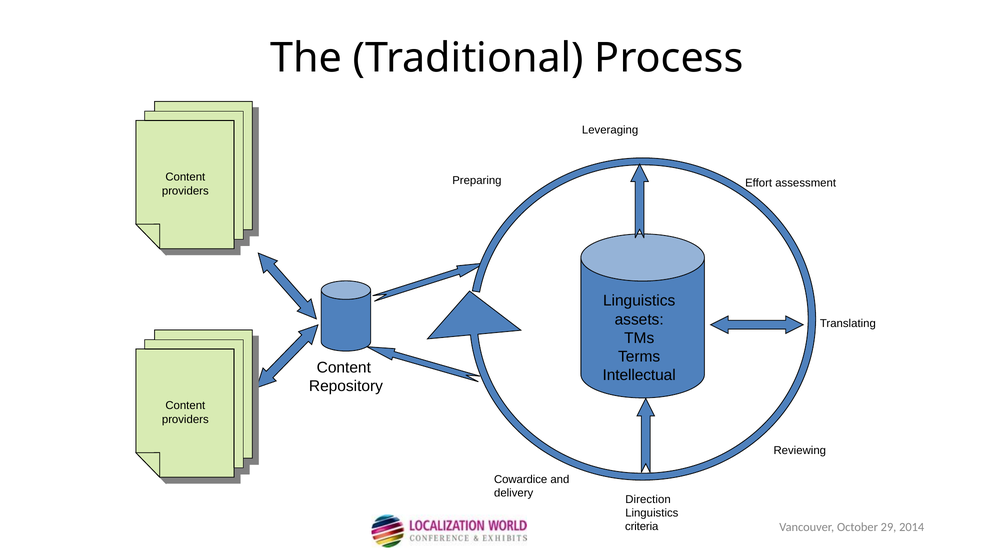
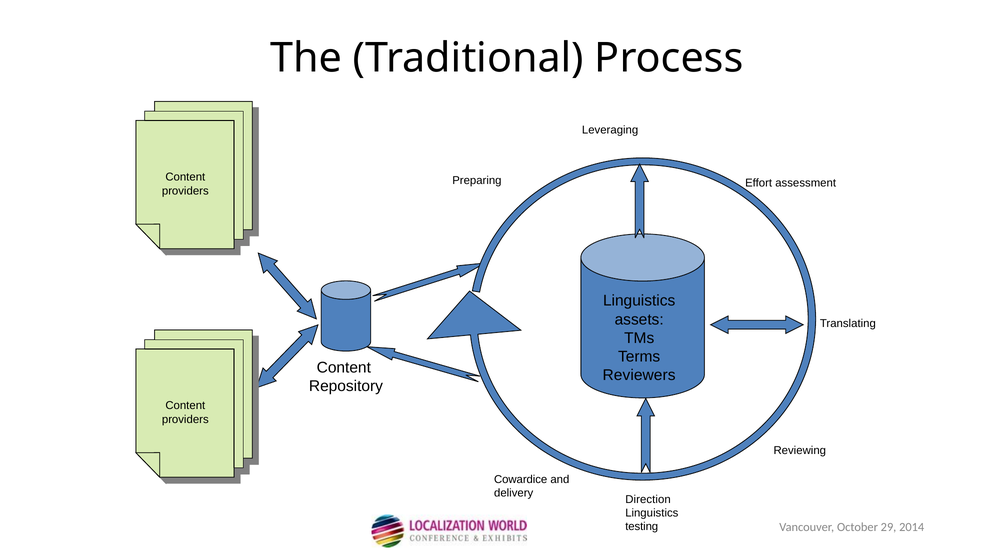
Intellectual: Intellectual -> Reviewers
criteria: criteria -> testing
